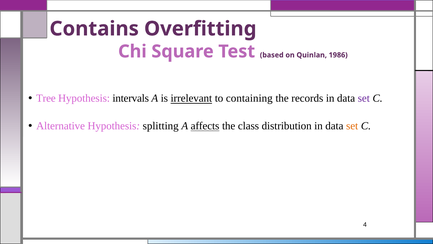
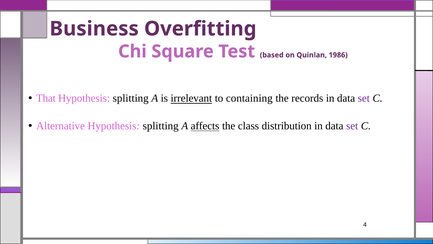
Contains: Contains -> Business
Tree: Tree -> That
intervals at (131, 98): intervals -> splitting
set at (352, 126) colour: orange -> purple
